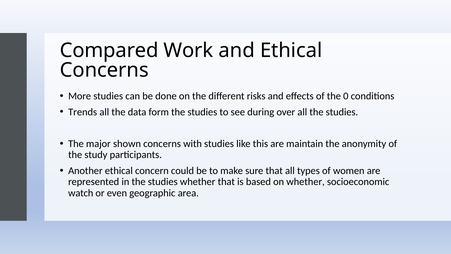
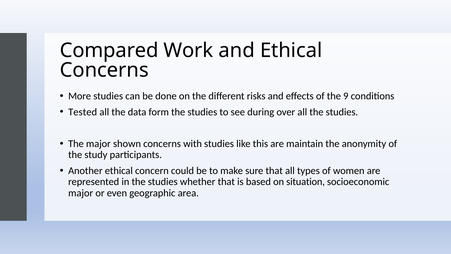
0: 0 -> 9
Trends: Trends -> Tested
on whether: whether -> situation
watch at (81, 193): watch -> major
